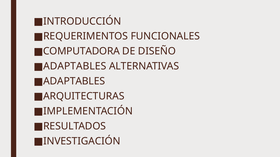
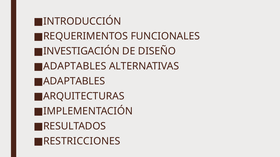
COMPUTADORA: COMPUTADORA -> INVESTIGACIÓN
INVESTIGACIÓN: INVESTIGACIÓN -> RESTRICCIONES
